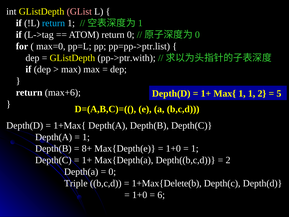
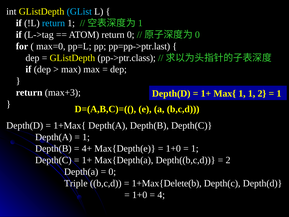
GList colour: pink -> light blue
pp=pp->ptr.list: pp=pp->ptr.list -> pp=pp->ptr.last
pp->ptr.with: pp->ptr.with -> pp->ptr.class
max+6: max+6 -> max+3
5 at (279, 93): 5 -> 1
8+: 8+ -> 4+
6: 6 -> 4
